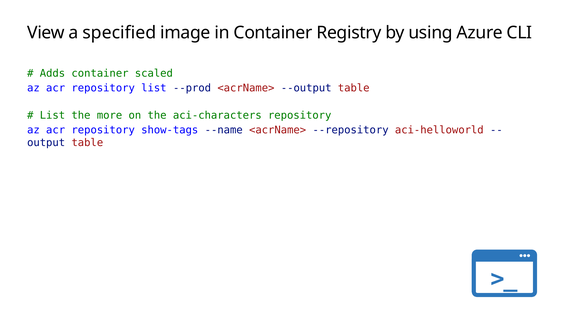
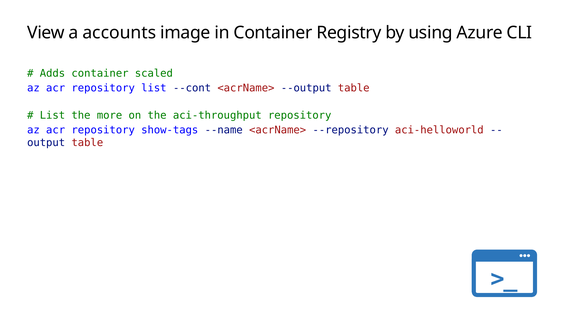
specified: specified -> accounts
--prod: --prod -> --cont
aci-characters: aci-characters -> aci-throughput
